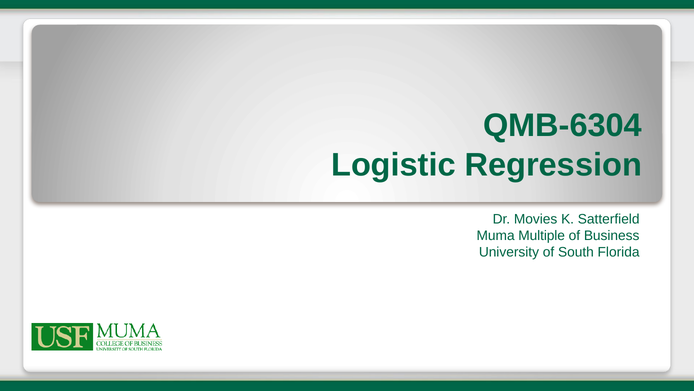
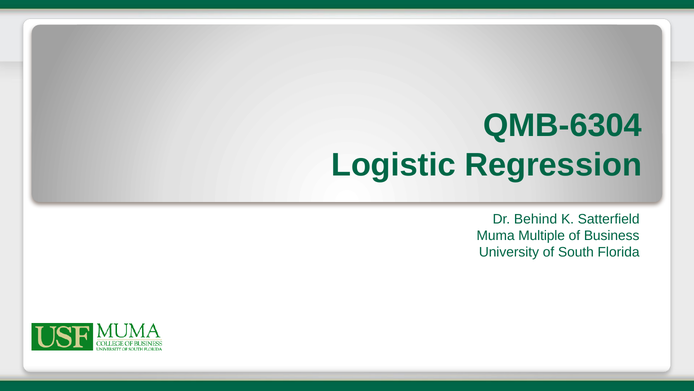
Movies: Movies -> Behind
